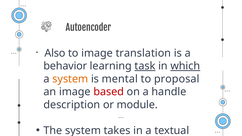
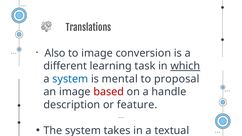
Autoencoder: Autoencoder -> Translations
translation: translation -> conversion
behavior: behavior -> different
task underline: present -> none
system at (70, 79) colour: orange -> blue
module: module -> feature
